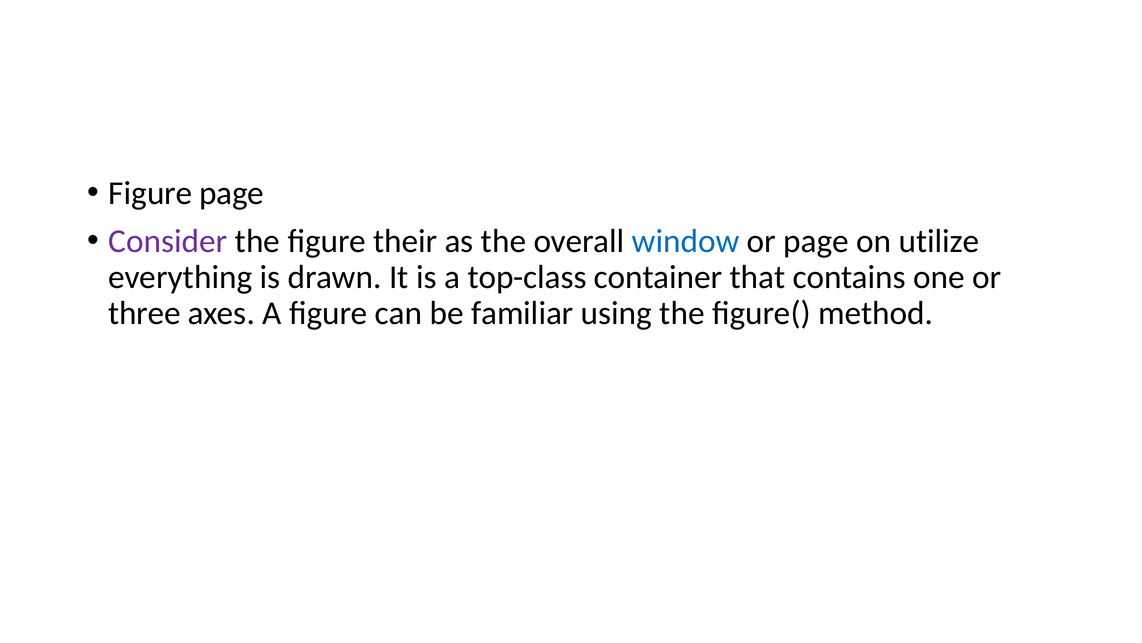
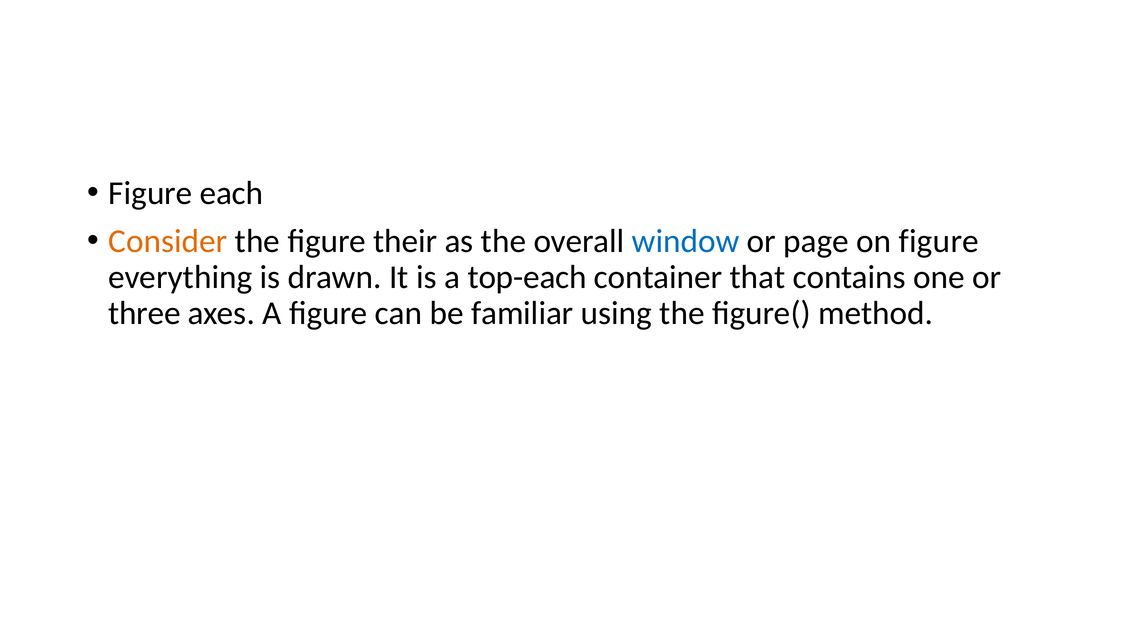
Figure page: page -> each
Consider colour: purple -> orange
on utilize: utilize -> figure
top-class: top-class -> top-each
